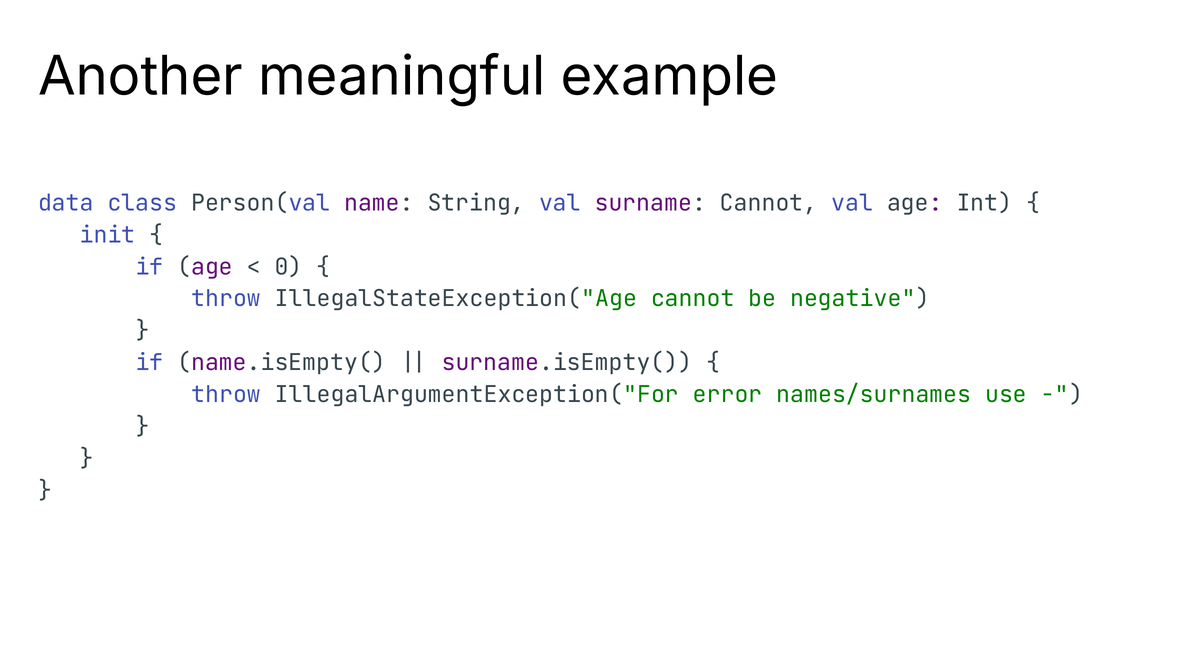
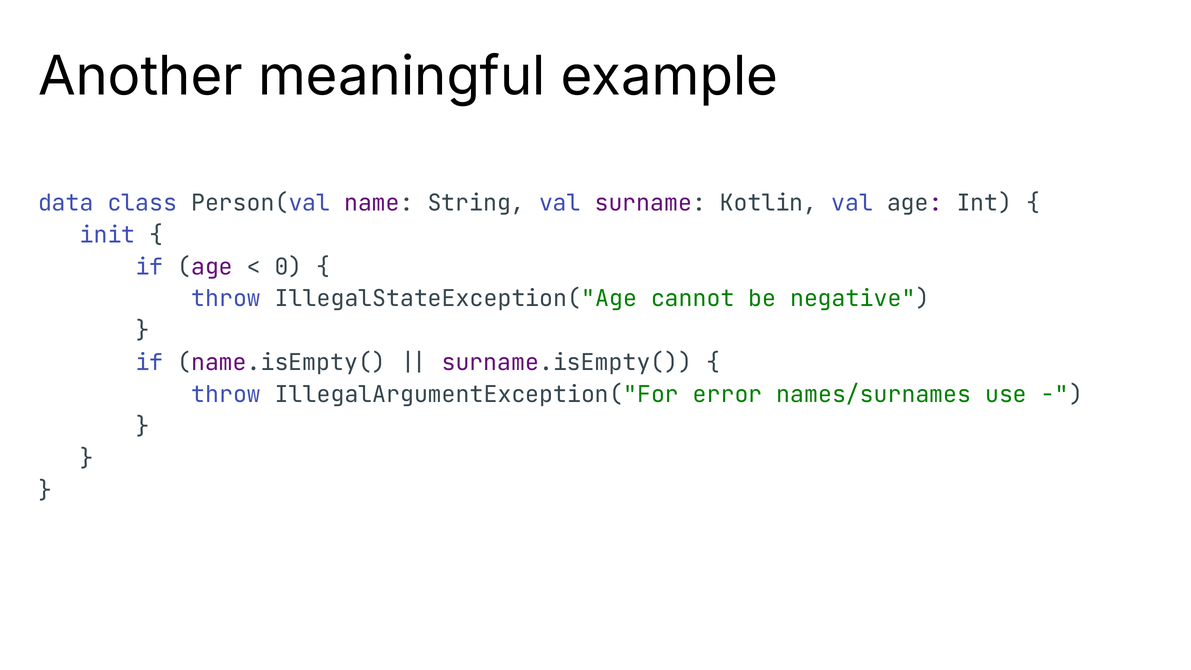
surname Cannot: Cannot -> Kotlin
